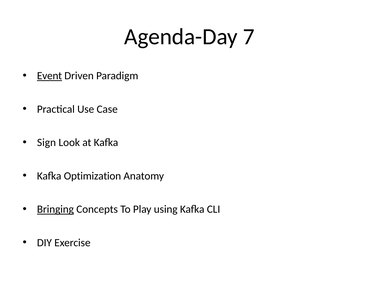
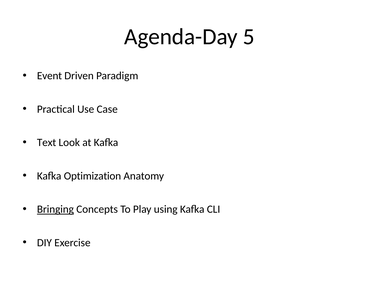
7: 7 -> 5
Event underline: present -> none
Sign: Sign -> Text
